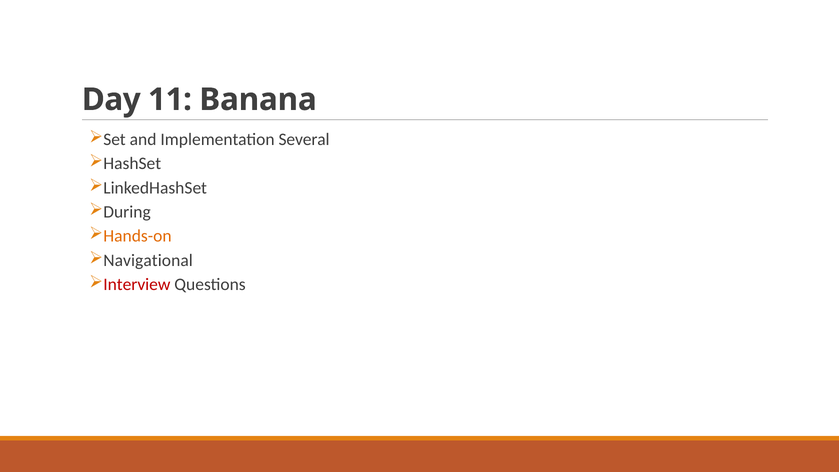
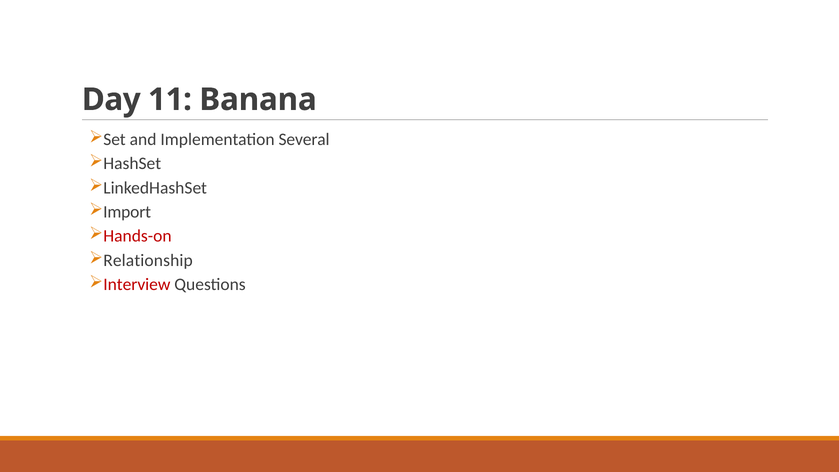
During: During -> Import
Hands-on colour: orange -> red
Navigational: Navigational -> Relationship
